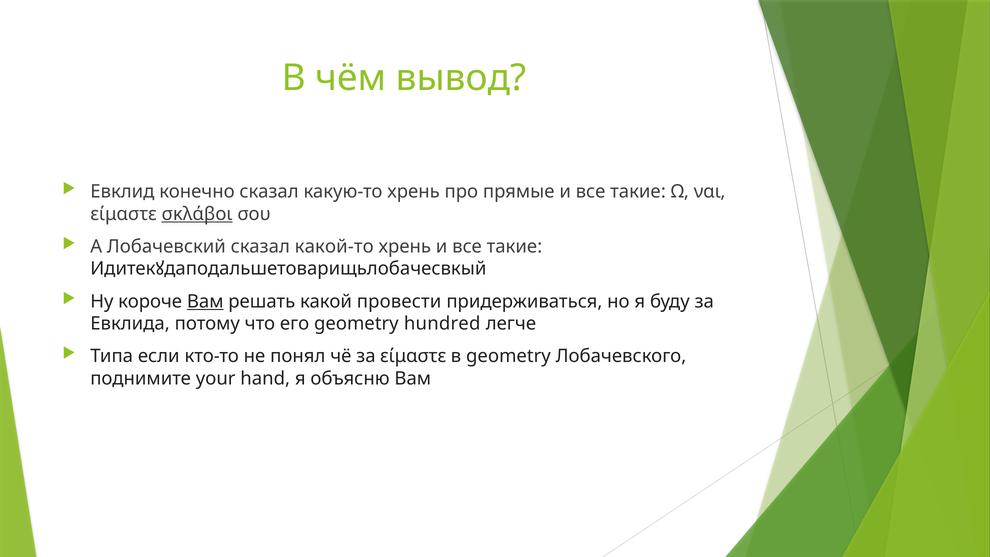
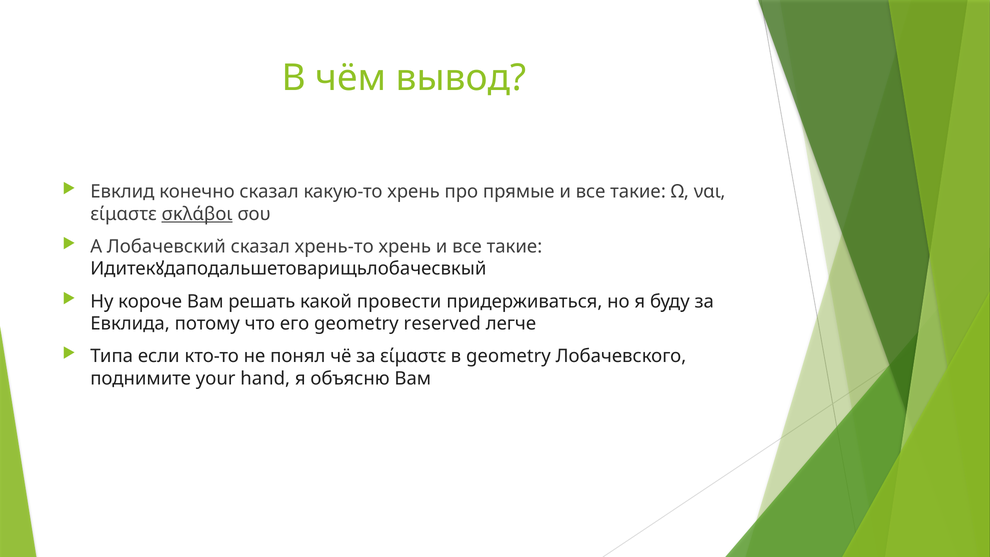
какой-то: какой-то -> хрень-то
Вам at (205, 301) underline: present -> none
hundred: hundred -> reserved
